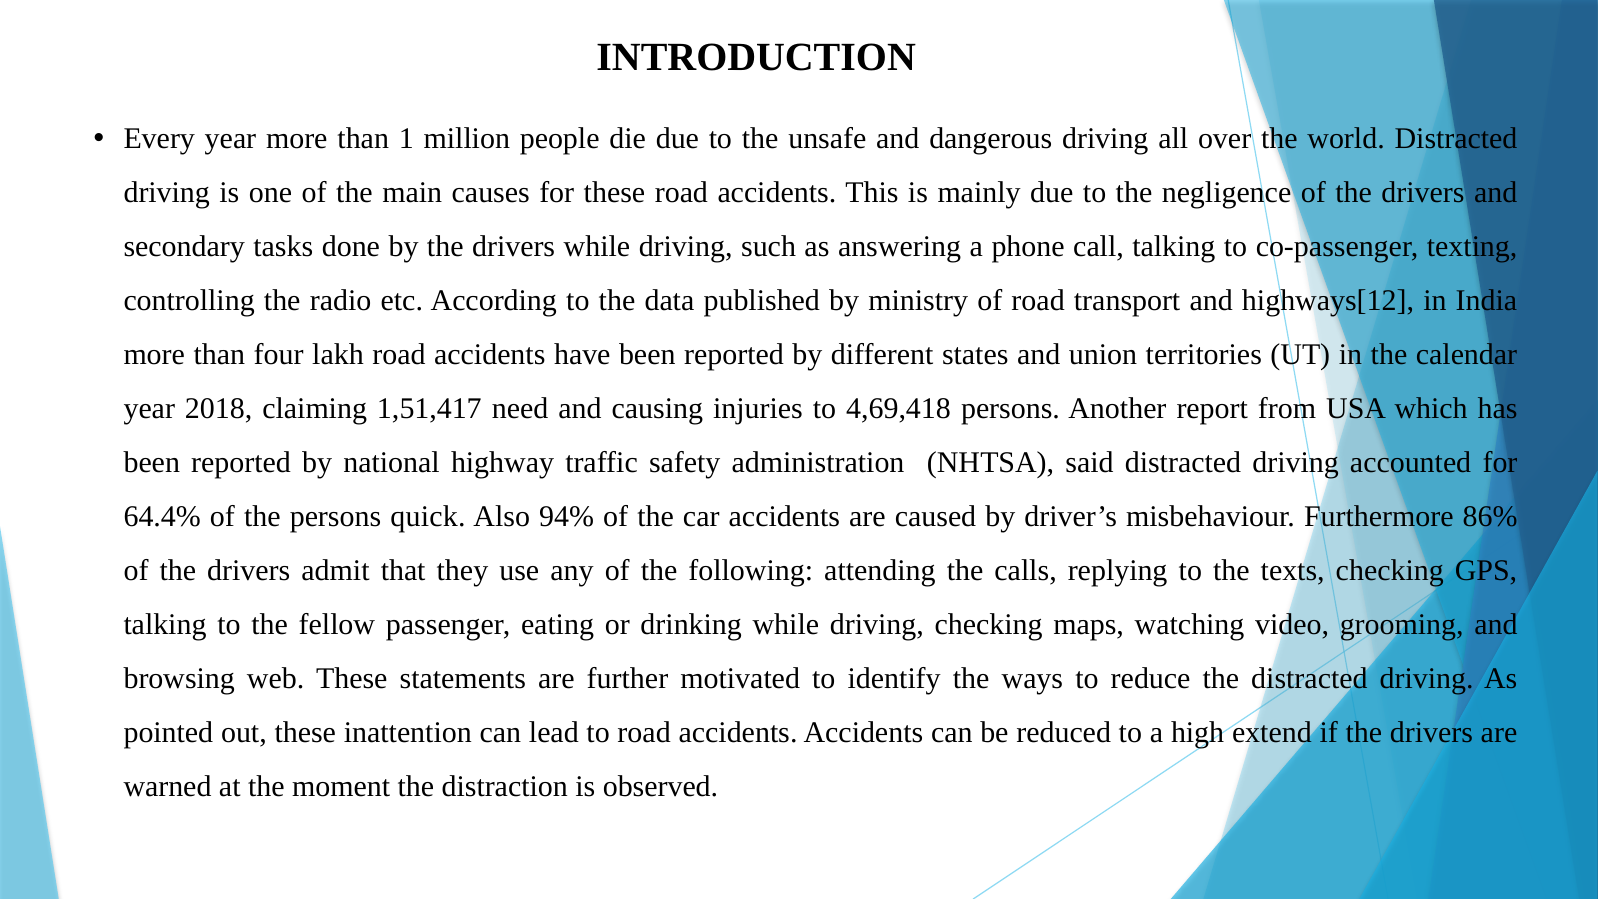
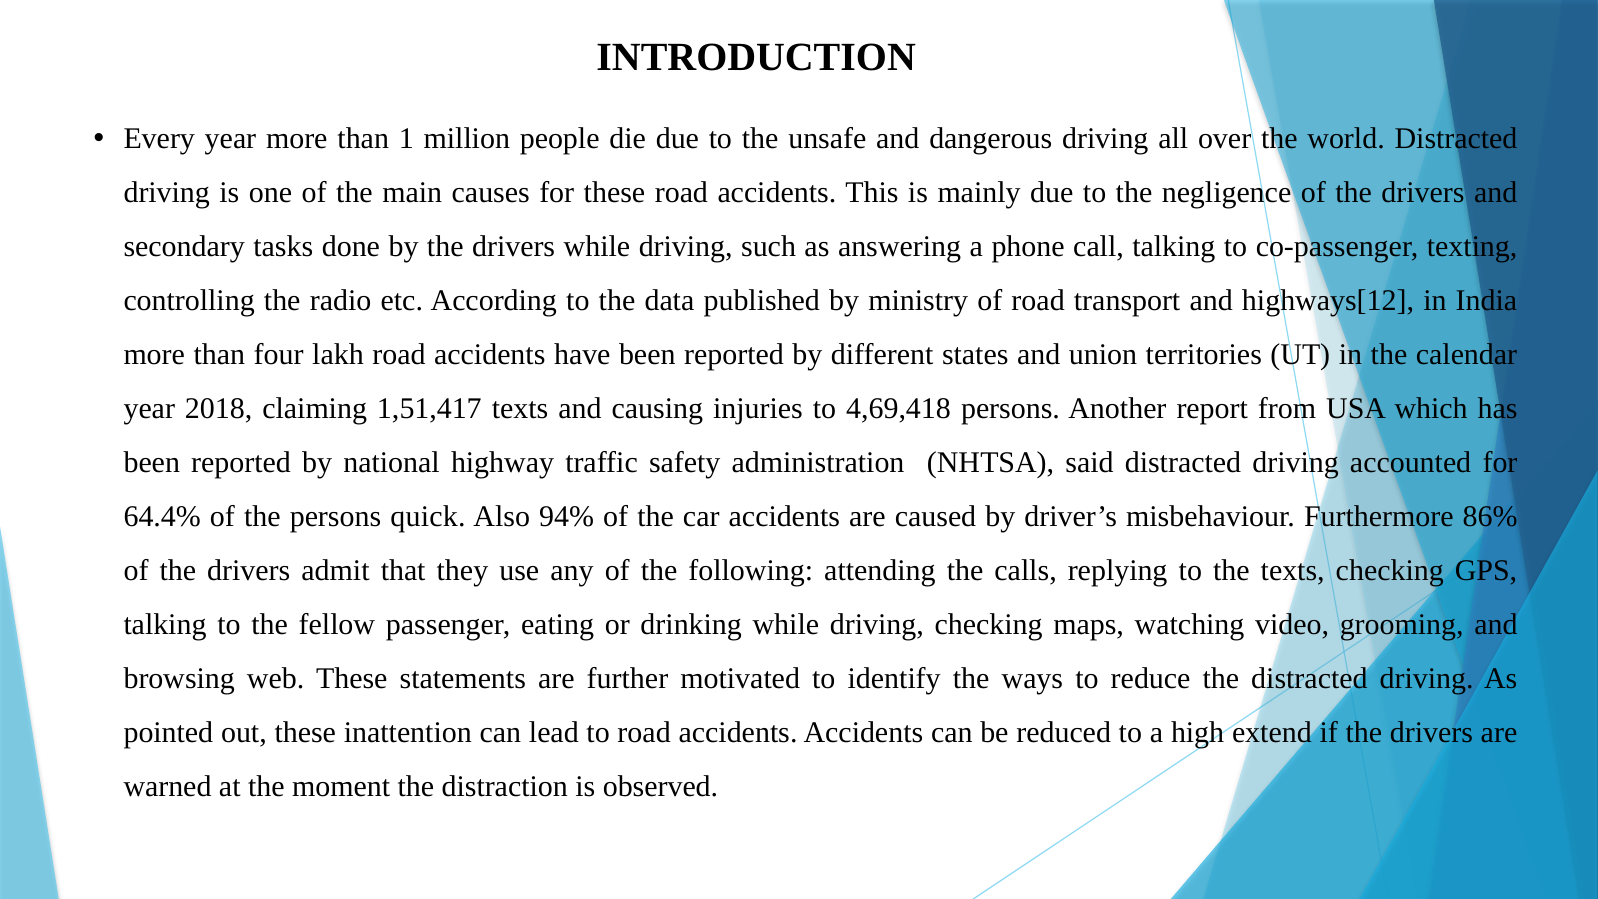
1,51,417 need: need -> texts
